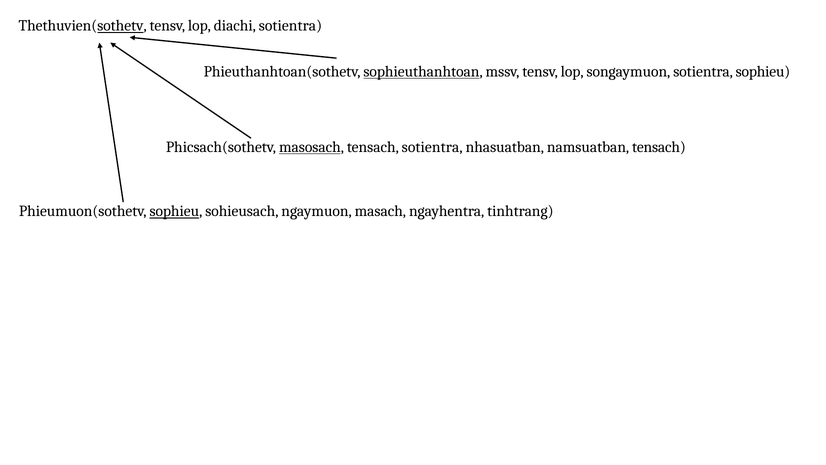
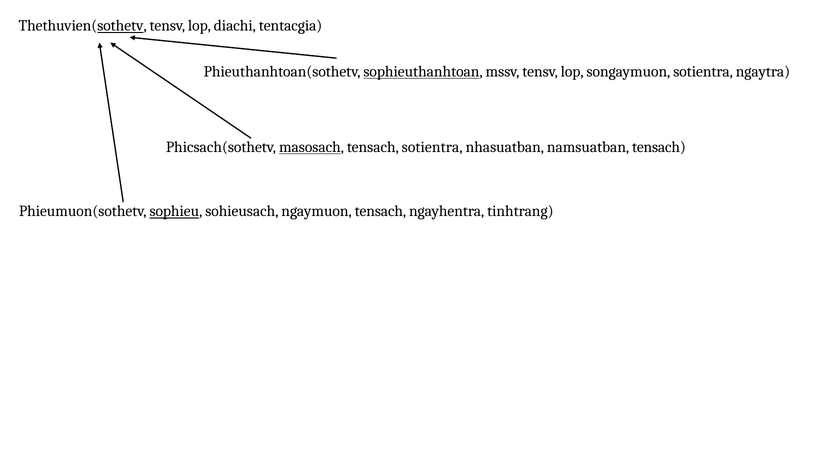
diachi sotientra: sotientra -> tentacgia
sotientra sophieu: sophieu -> ngaytra
ngaymuon masach: masach -> tensach
